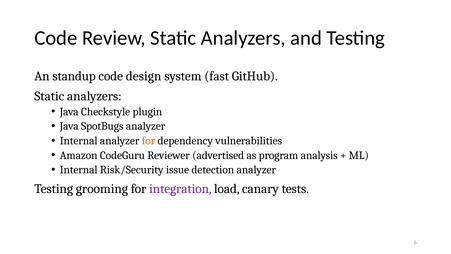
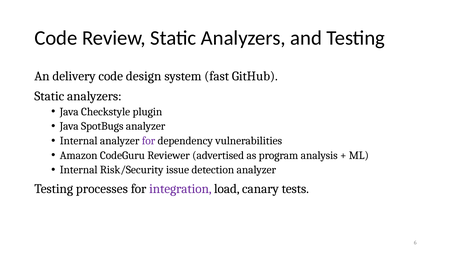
standup: standup -> delivery
for at (149, 141) colour: orange -> purple
grooming: grooming -> processes
